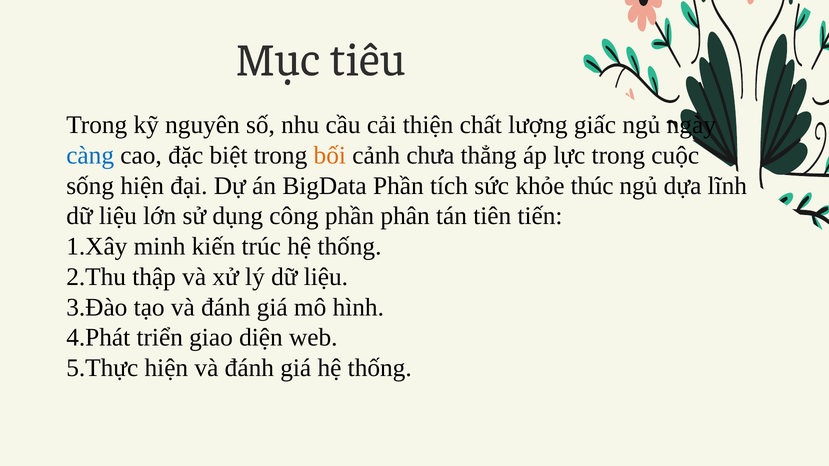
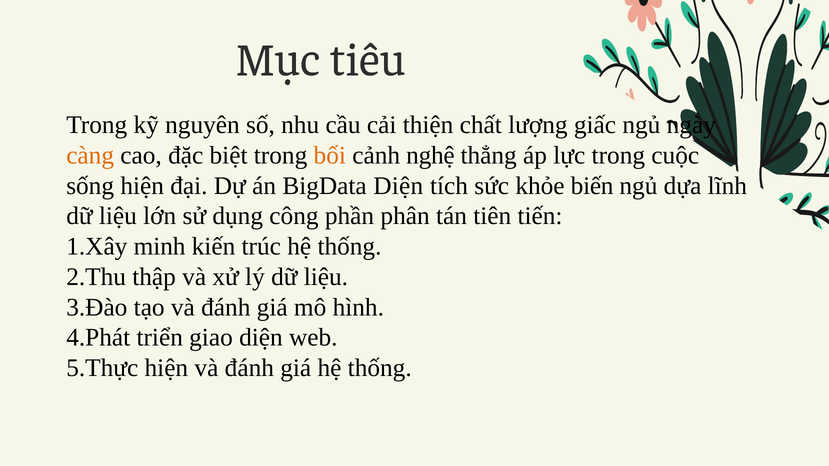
càng colour: blue -> orange
chưa: chưa -> nghệ
BigData Phần: Phần -> Diện
thúc: thúc -> biến
